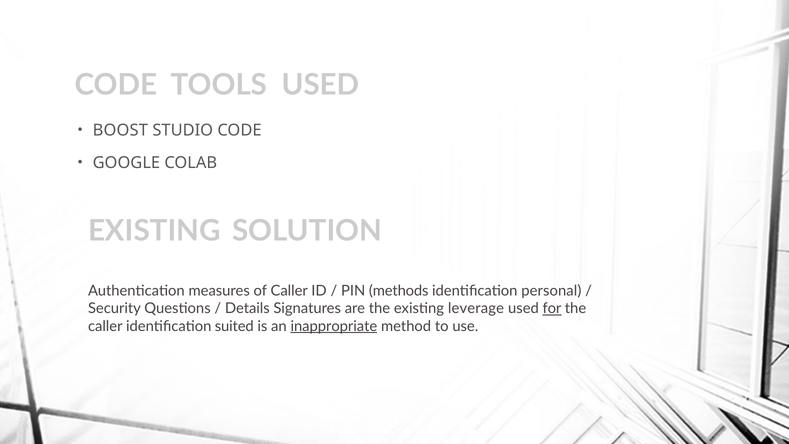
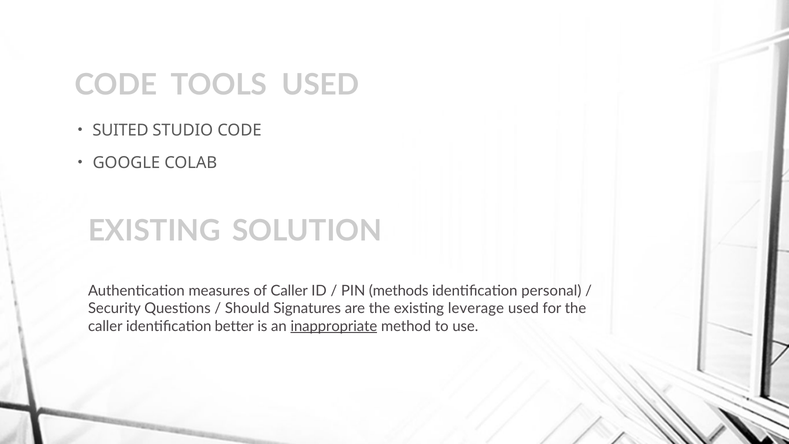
BOOST: BOOST -> SUITED
Details: Details -> Should
for underline: present -> none
suited: suited -> better
